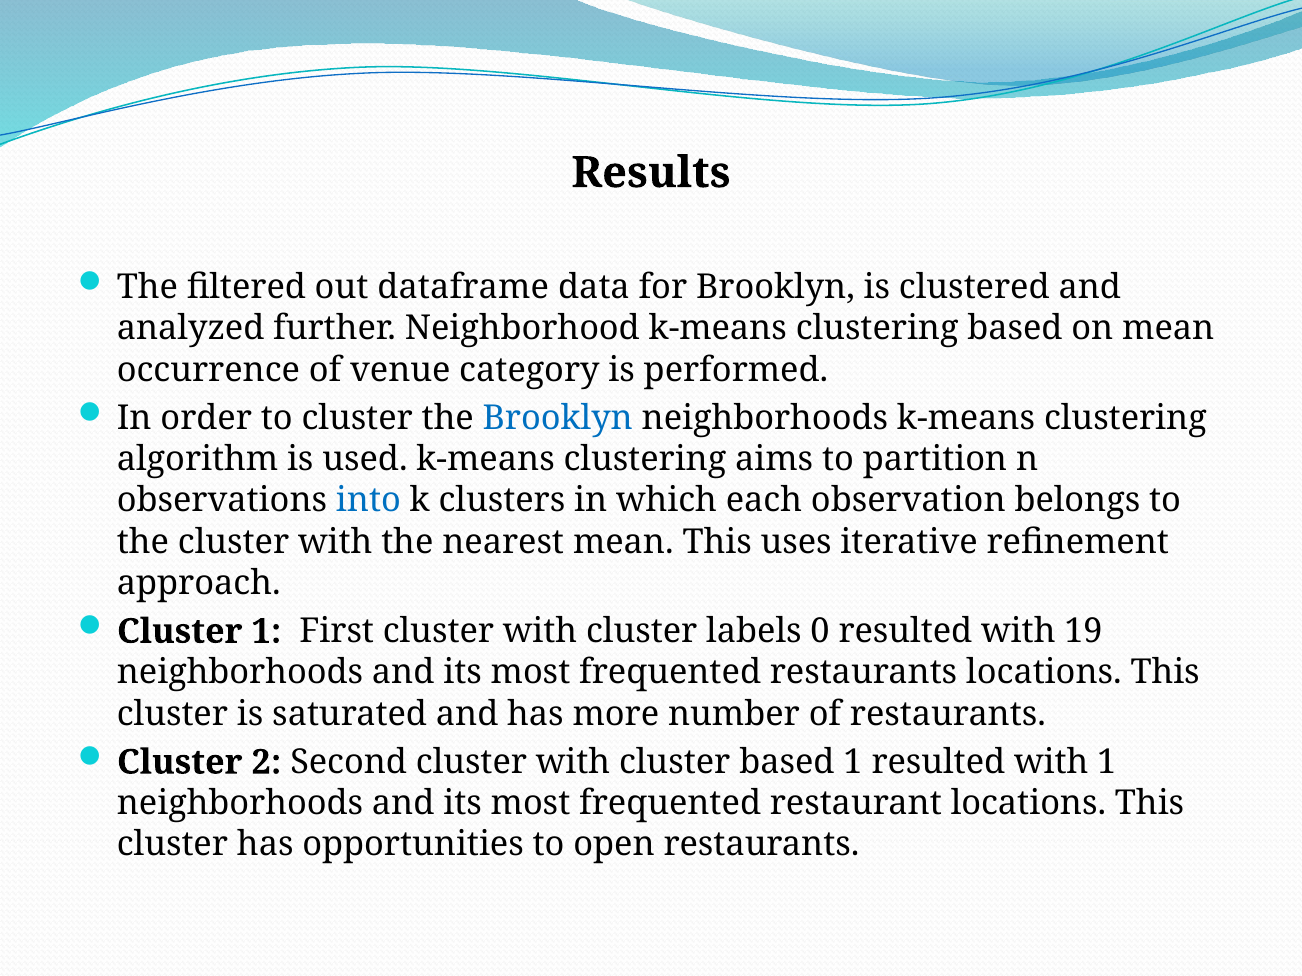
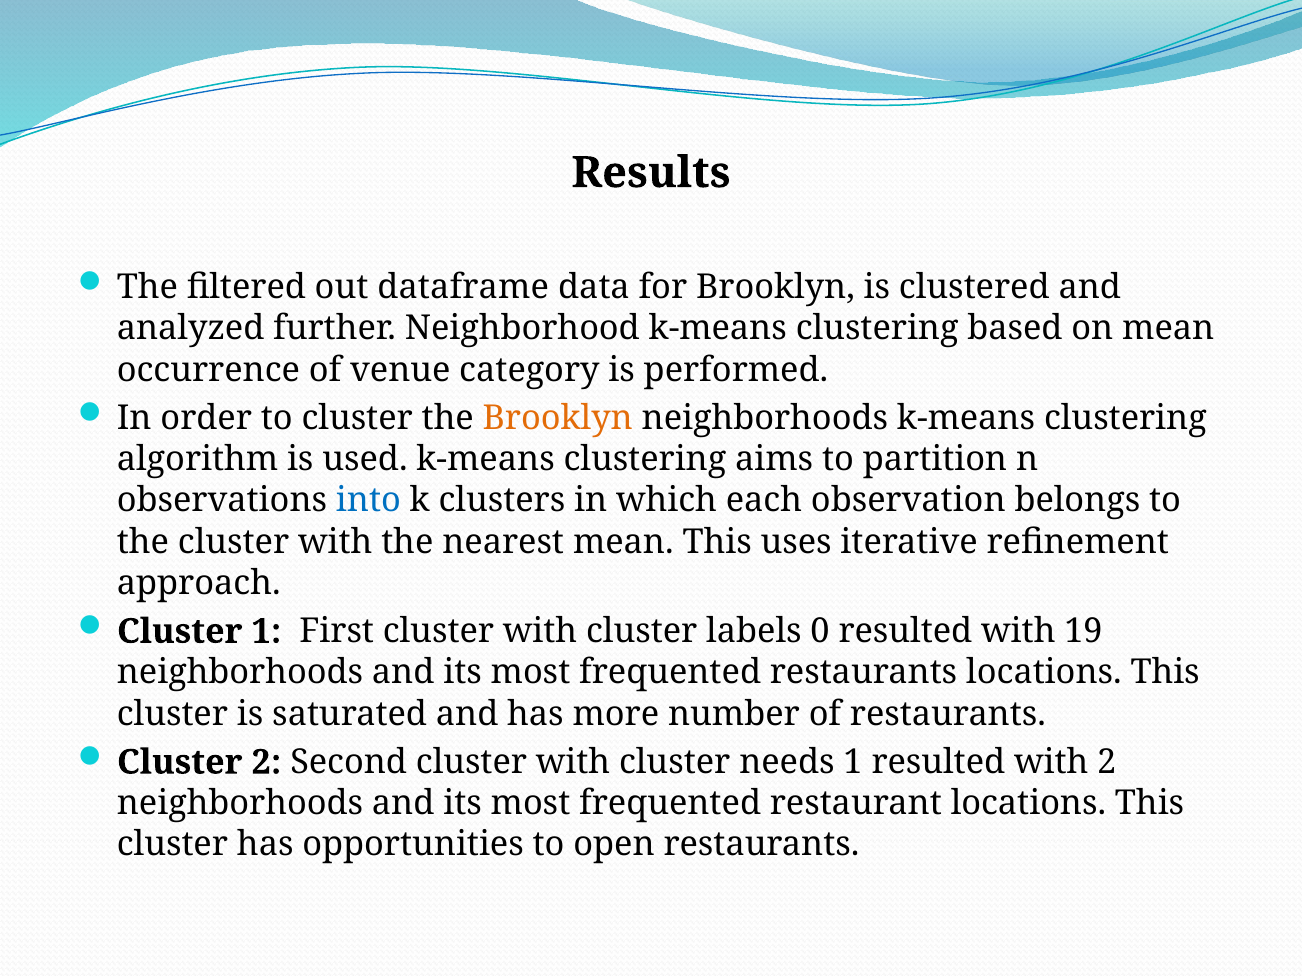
Brooklyn at (558, 418) colour: blue -> orange
cluster based: based -> needs
with 1: 1 -> 2
